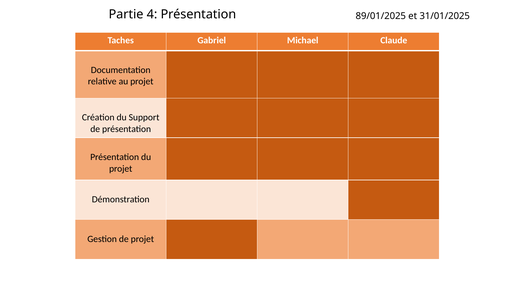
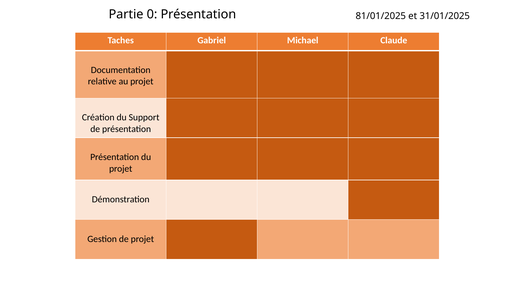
4: 4 -> 0
89/01/2025: 89/01/2025 -> 81/01/2025
